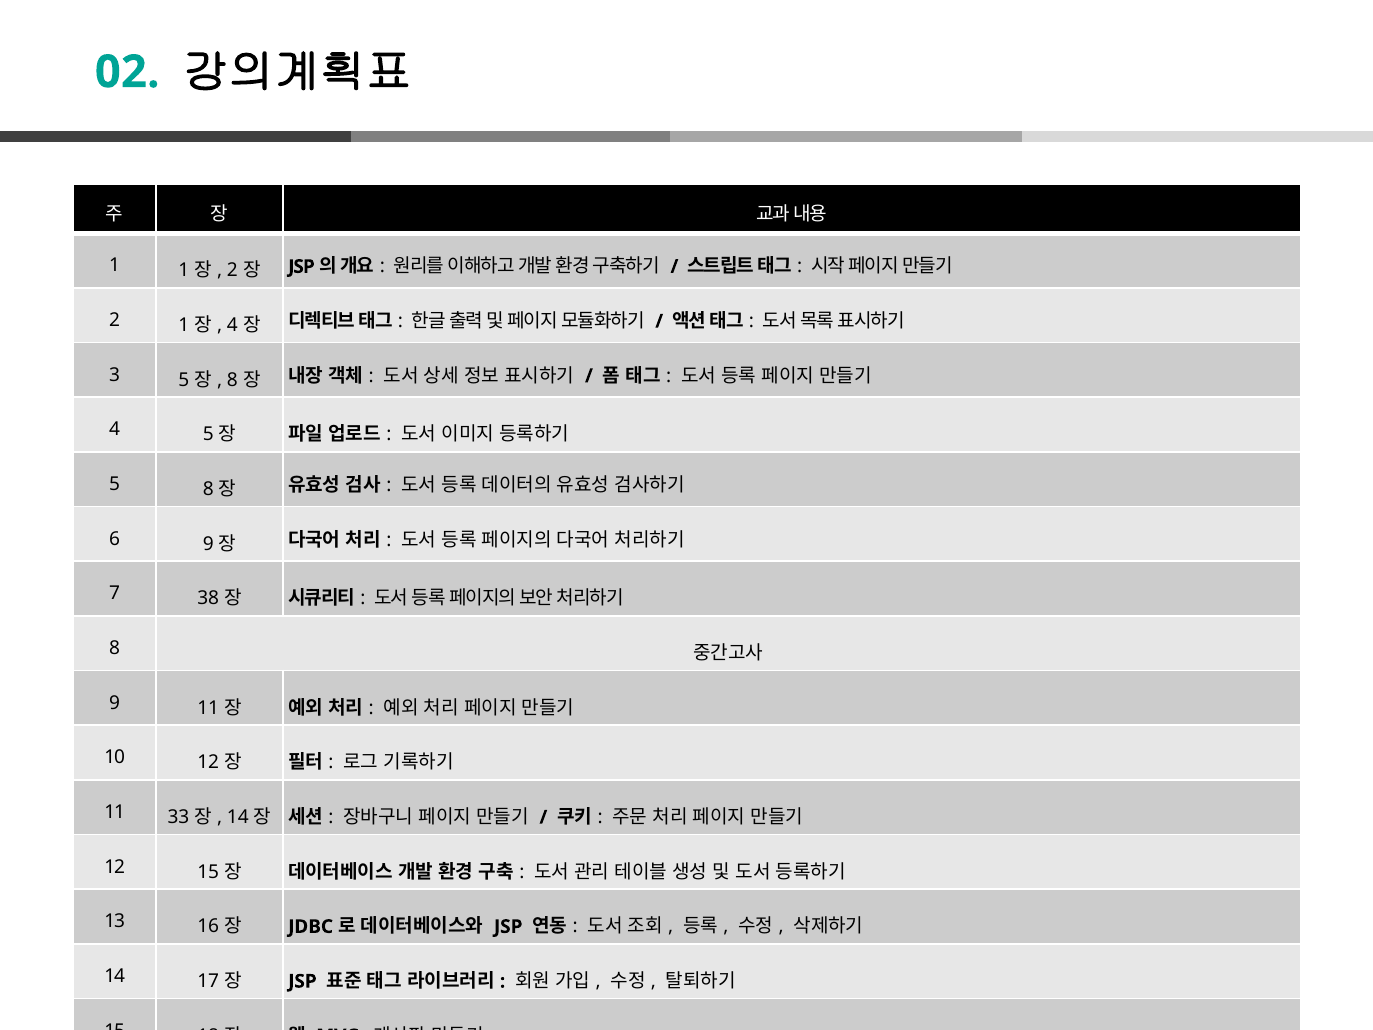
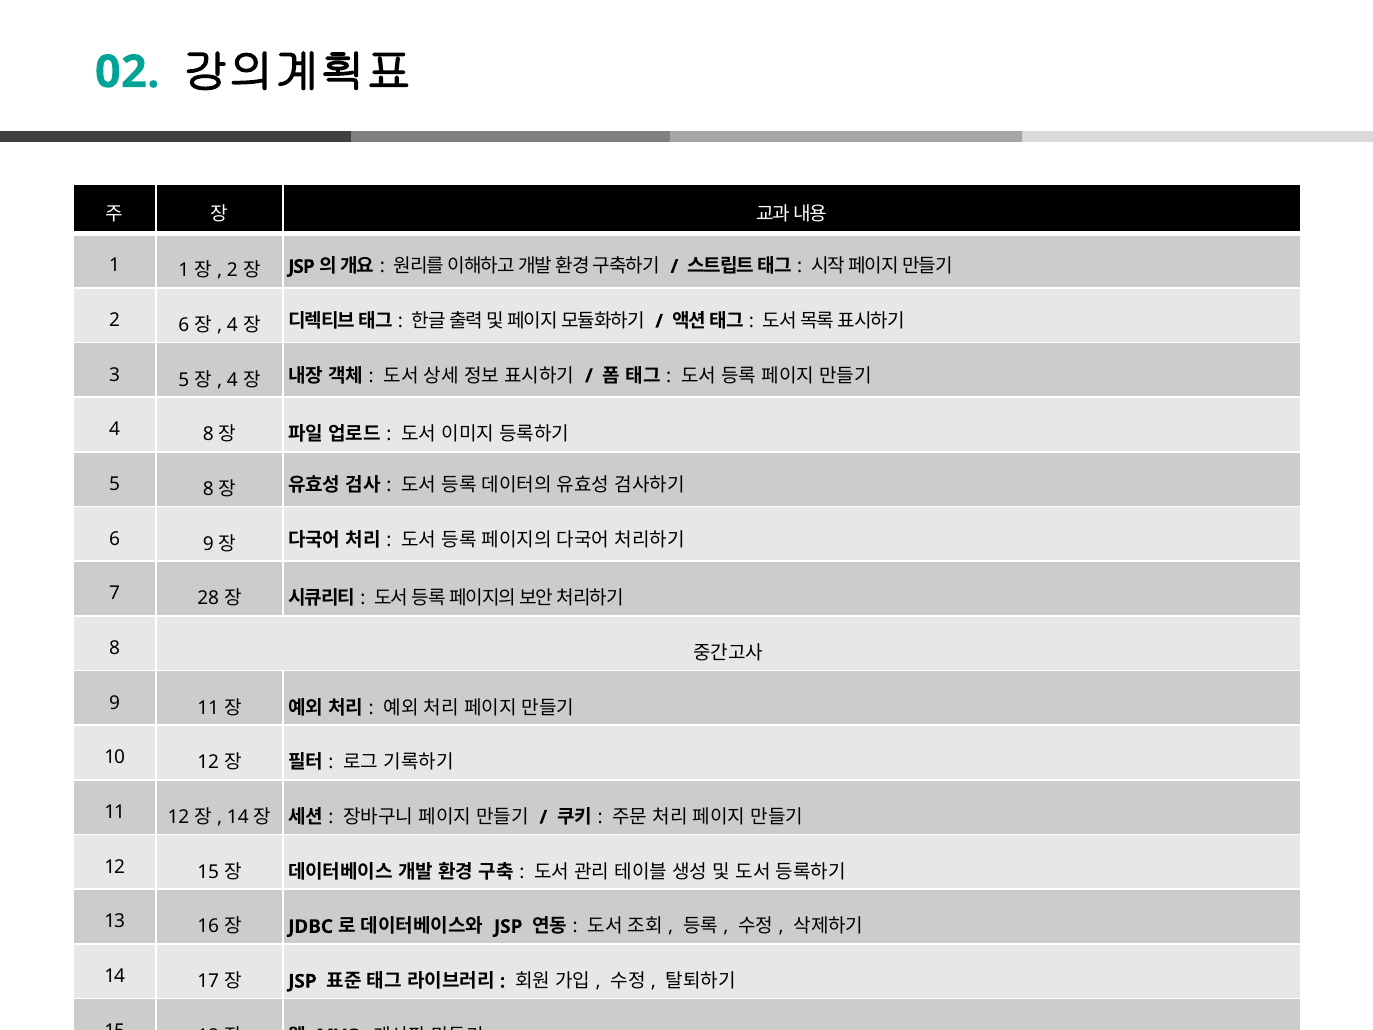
2 1: 1 -> 6
8 at (232, 380): 8 -> 4
4 5: 5 -> 8
38: 38 -> 28
11 33: 33 -> 12
